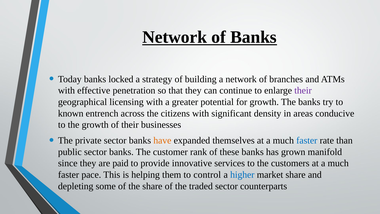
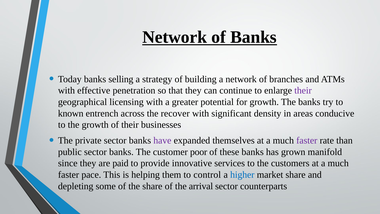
locked: locked -> selling
citizens: citizens -> recover
have colour: orange -> purple
faster at (307, 140) colour: blue -> purple
rank: rank -> poor
traded: traded -> arrival
